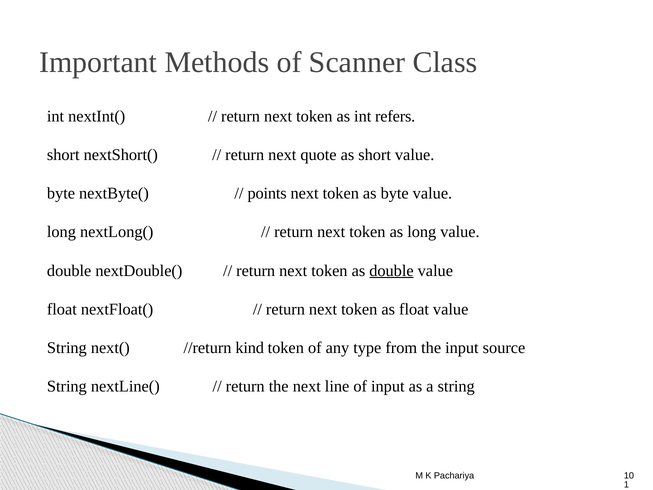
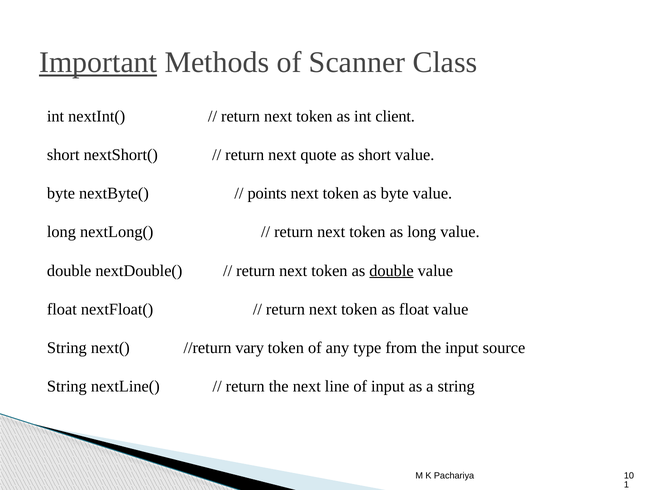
Important underline: none -> present
refers: refers -> client
kind: kind -> vary
